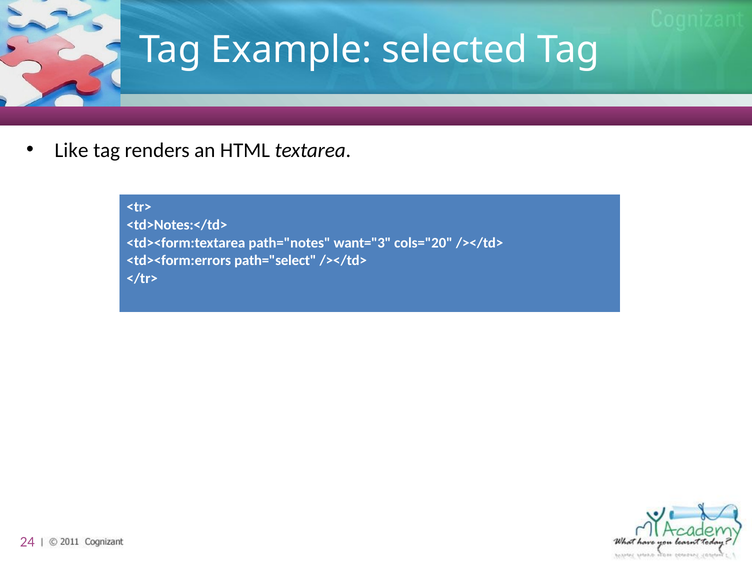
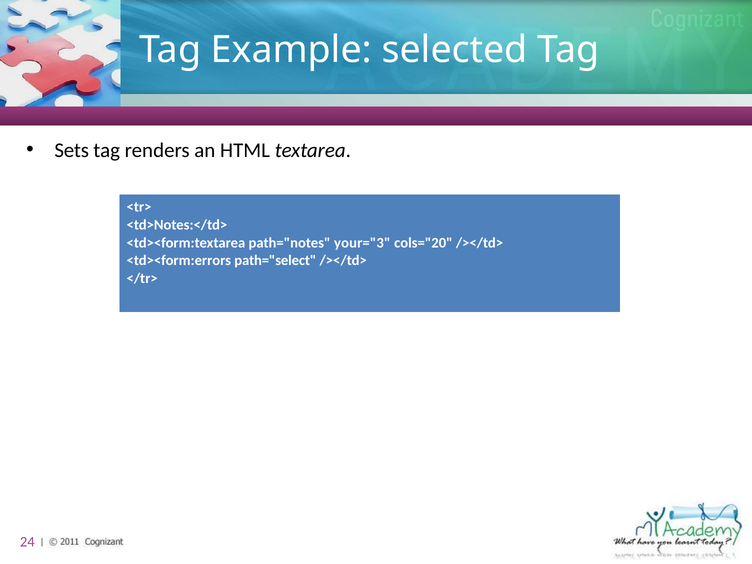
Like: Like -> Sets
want="3: want="3 -> your="3
